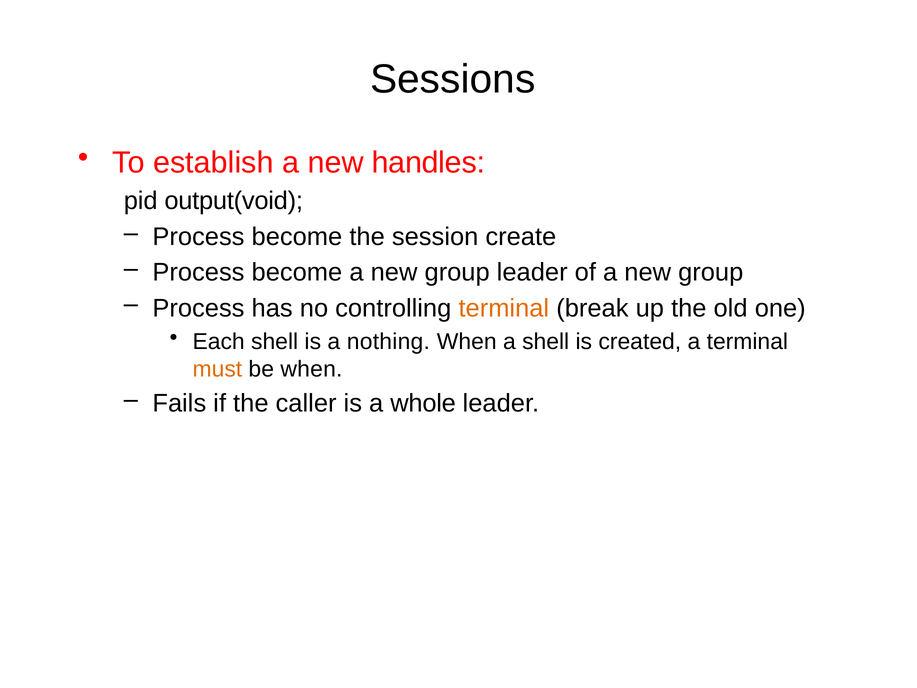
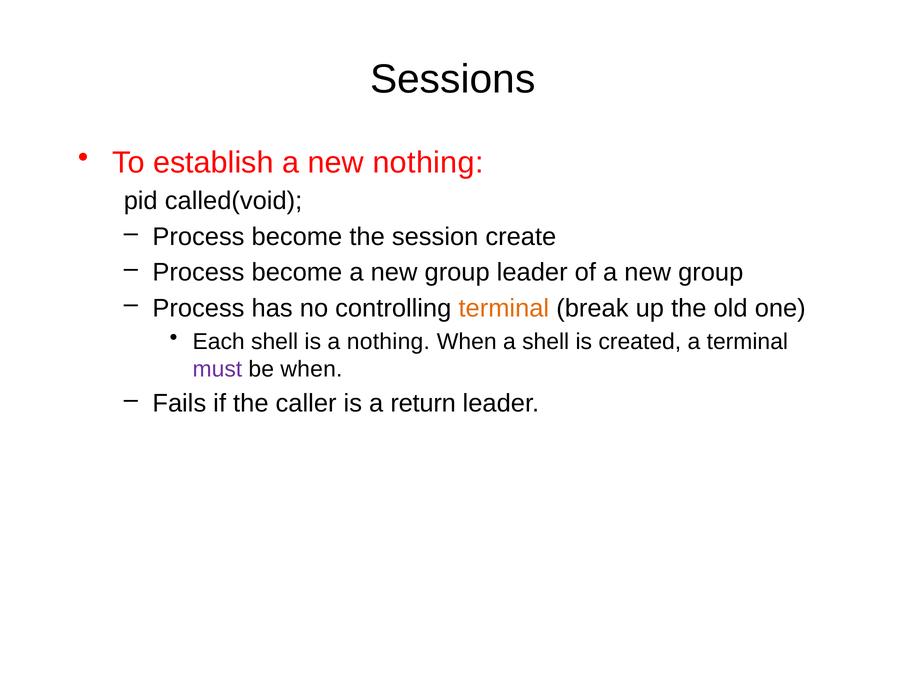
new handles: handles -> nothing
output(void: output(void -> called(void
must colour: orange -> purple
whole: whole -> return
